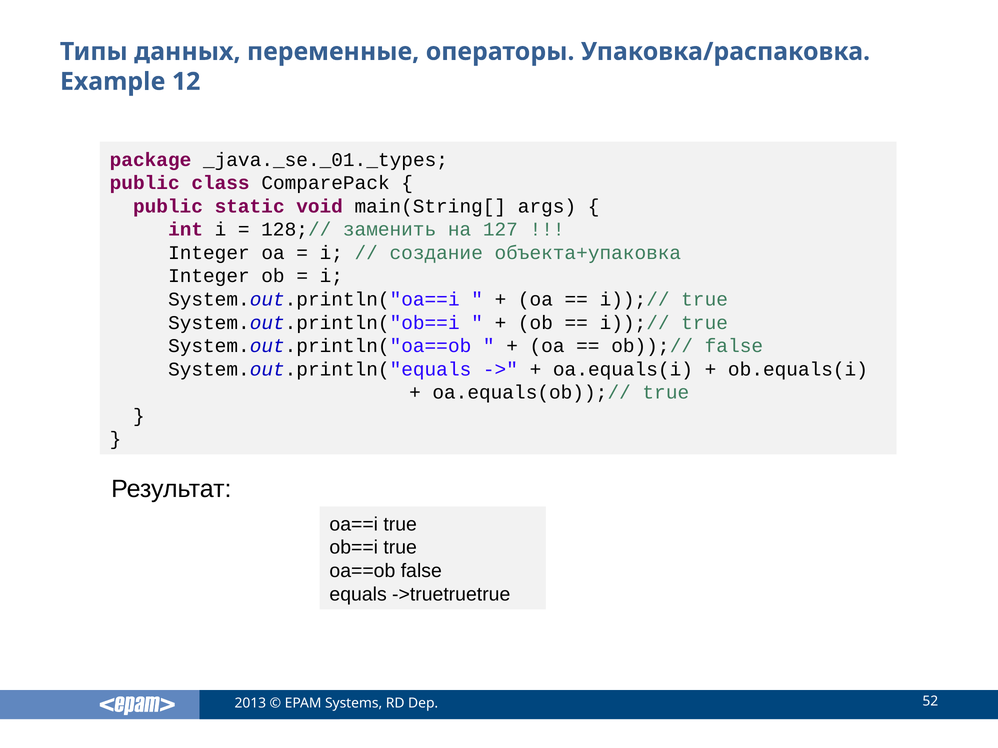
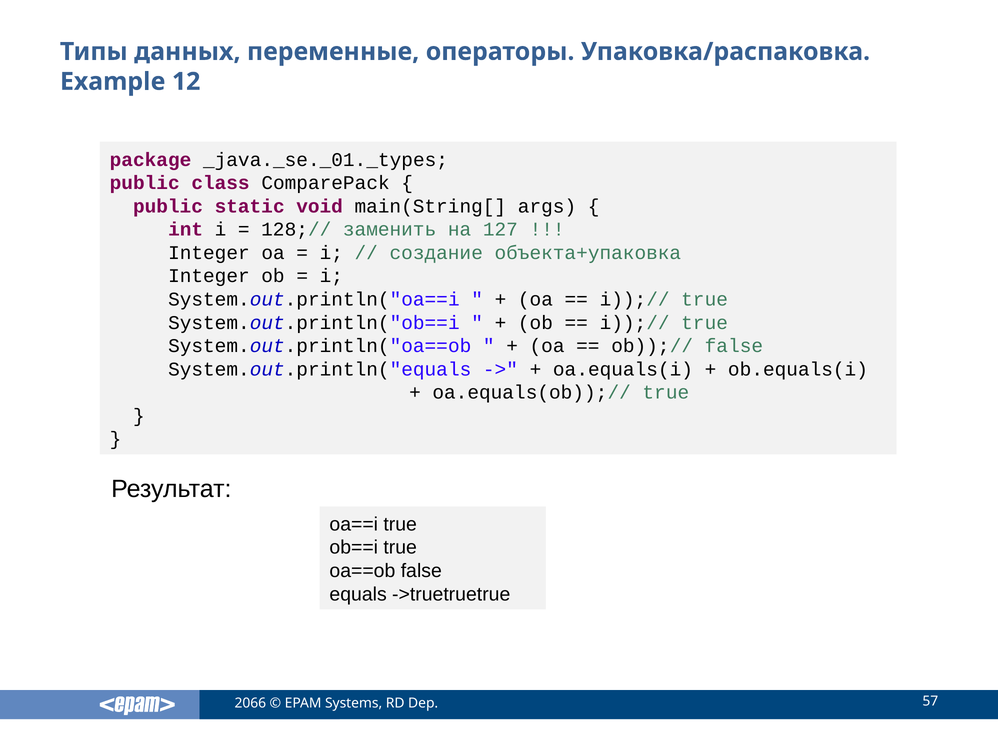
2013: 2013 -> 2066
52: 52 -> 57
